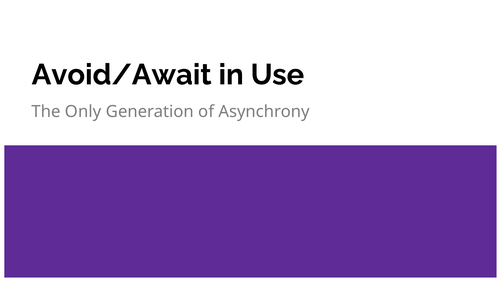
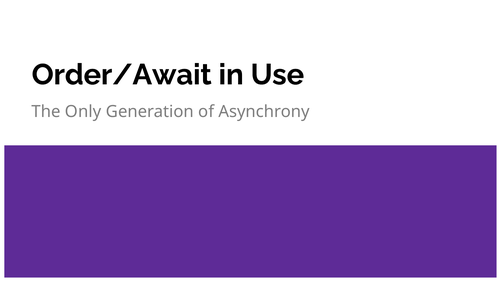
Avoid/Await: Avoid/Await -> Order/Await
